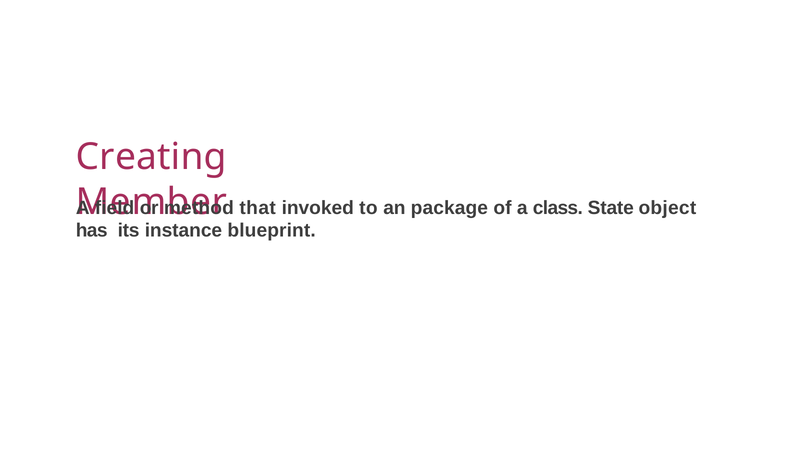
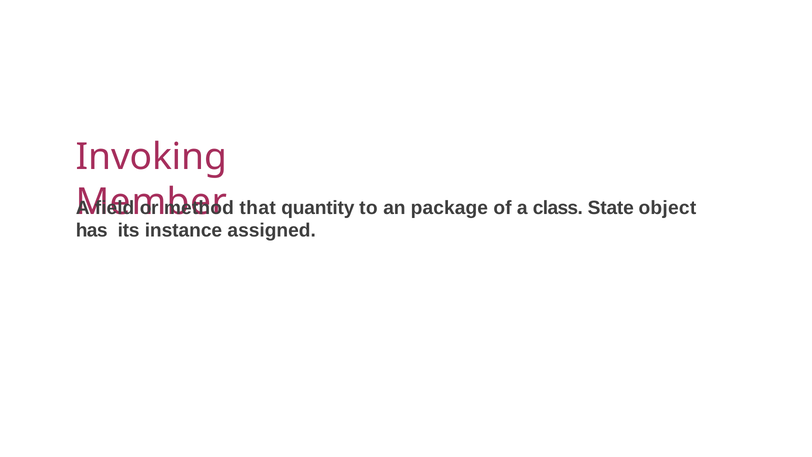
Creating: Creating -> Invoking
invoked: invoked -> quantity
blueprint: blueprint -> assigned
